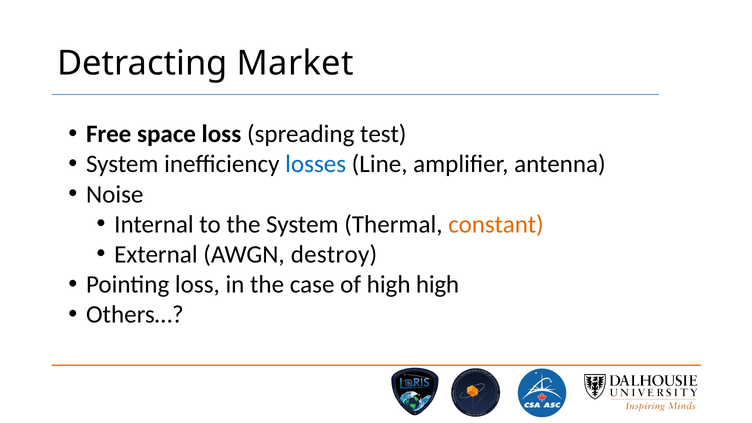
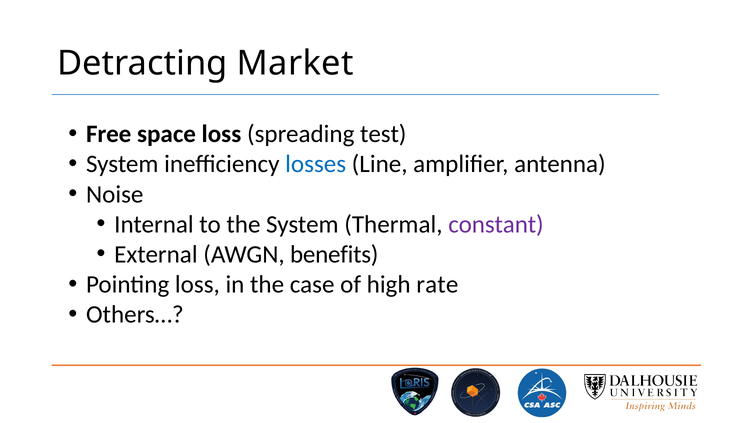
constant colour: orange -> purple
destroy: destroy -> benefits
high high: high -> rate
